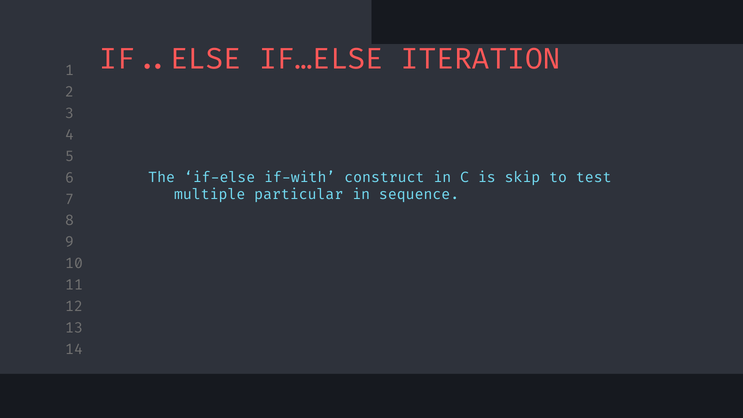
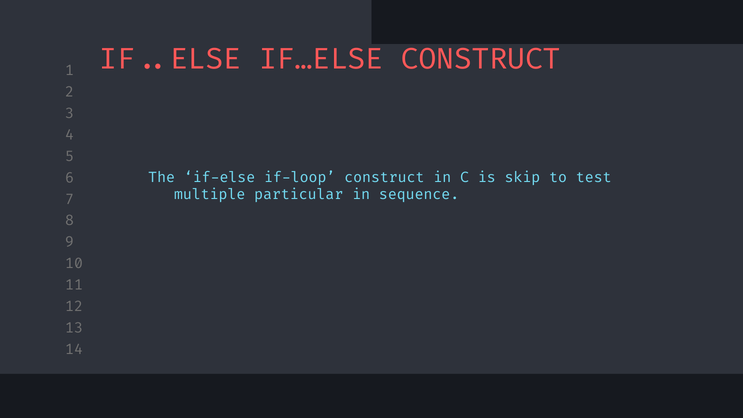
IF…ELSE ITERATION: ITERATION -> CONSTRUCT
if-with: if-with -> if-loop
